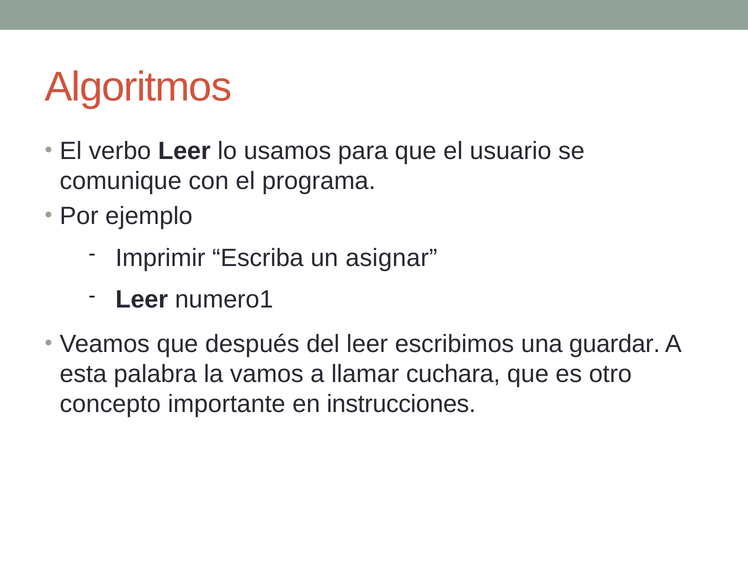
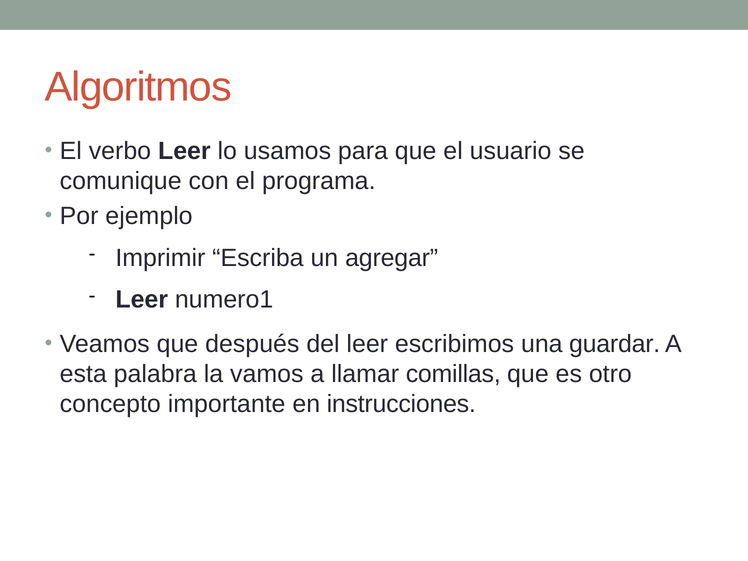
asignar: asignar -> agregar
cuchara: cuchara -> comillas
